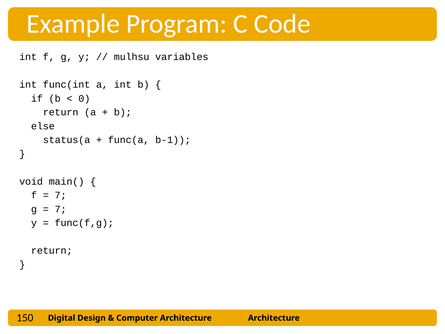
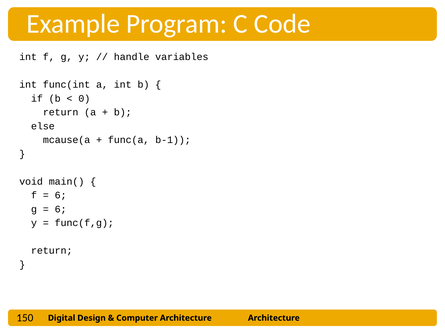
mulhsu: mulhsu -> handle
status(a: status(a -> mcause(a
7 at (61, 195): 7 -> 6
7 at (61, 209): 7 -> 6
